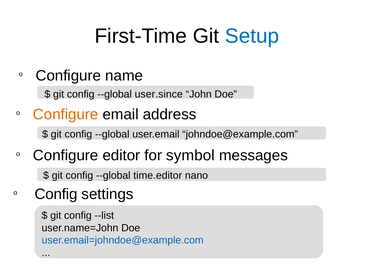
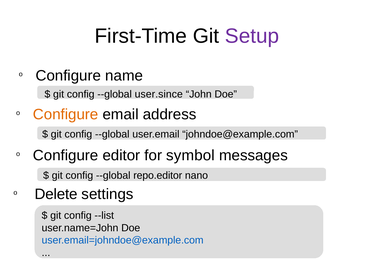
Setup colour: blue -> purple
time.editor: time.editor -> repo.editor
Config at (56, 194): Config -> Delete
